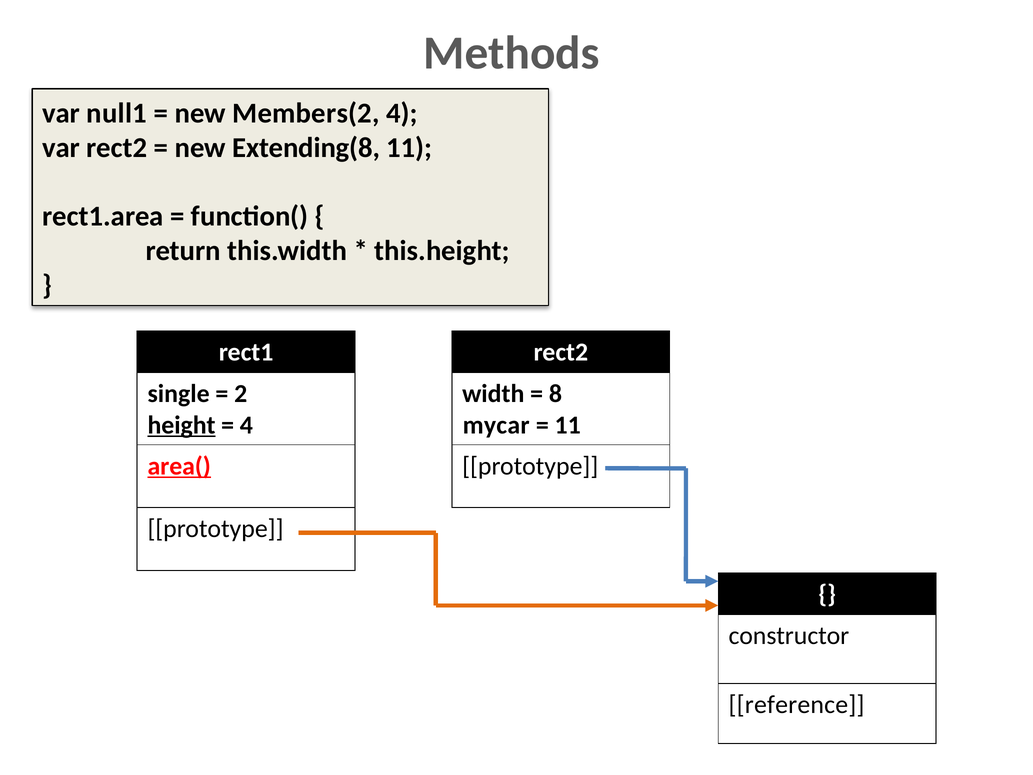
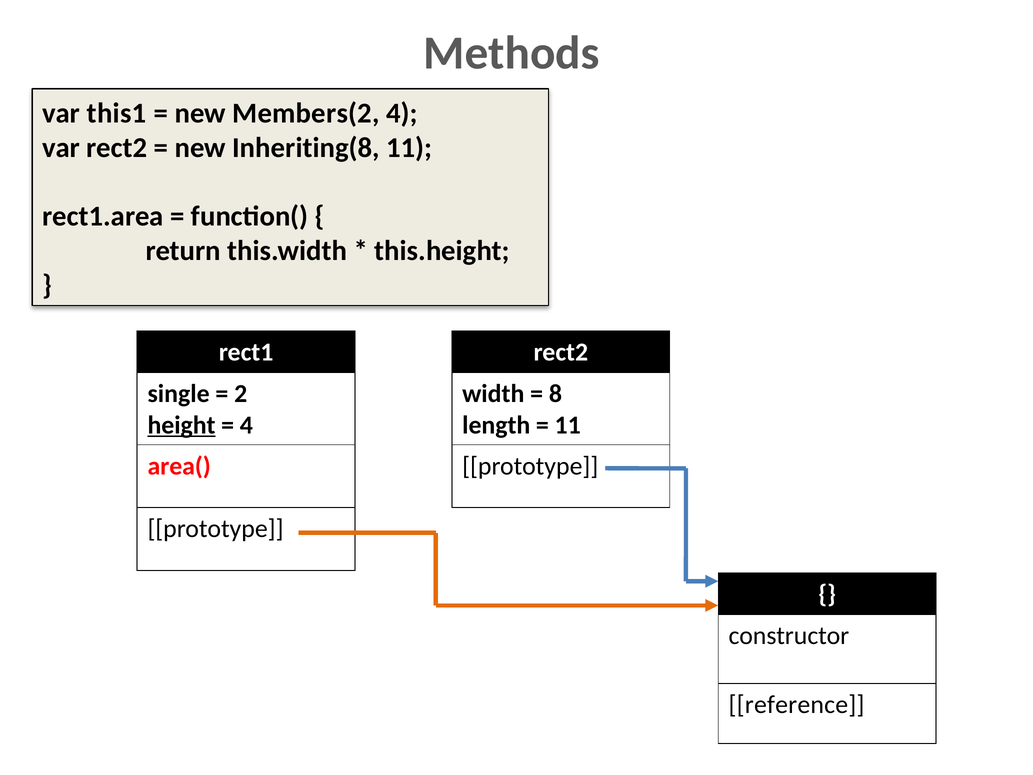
null1: null1 -> this1
Extending(8: Extending(8 -> Inheriting(8
mycar: mycar -> length
area( underline: present -> none
